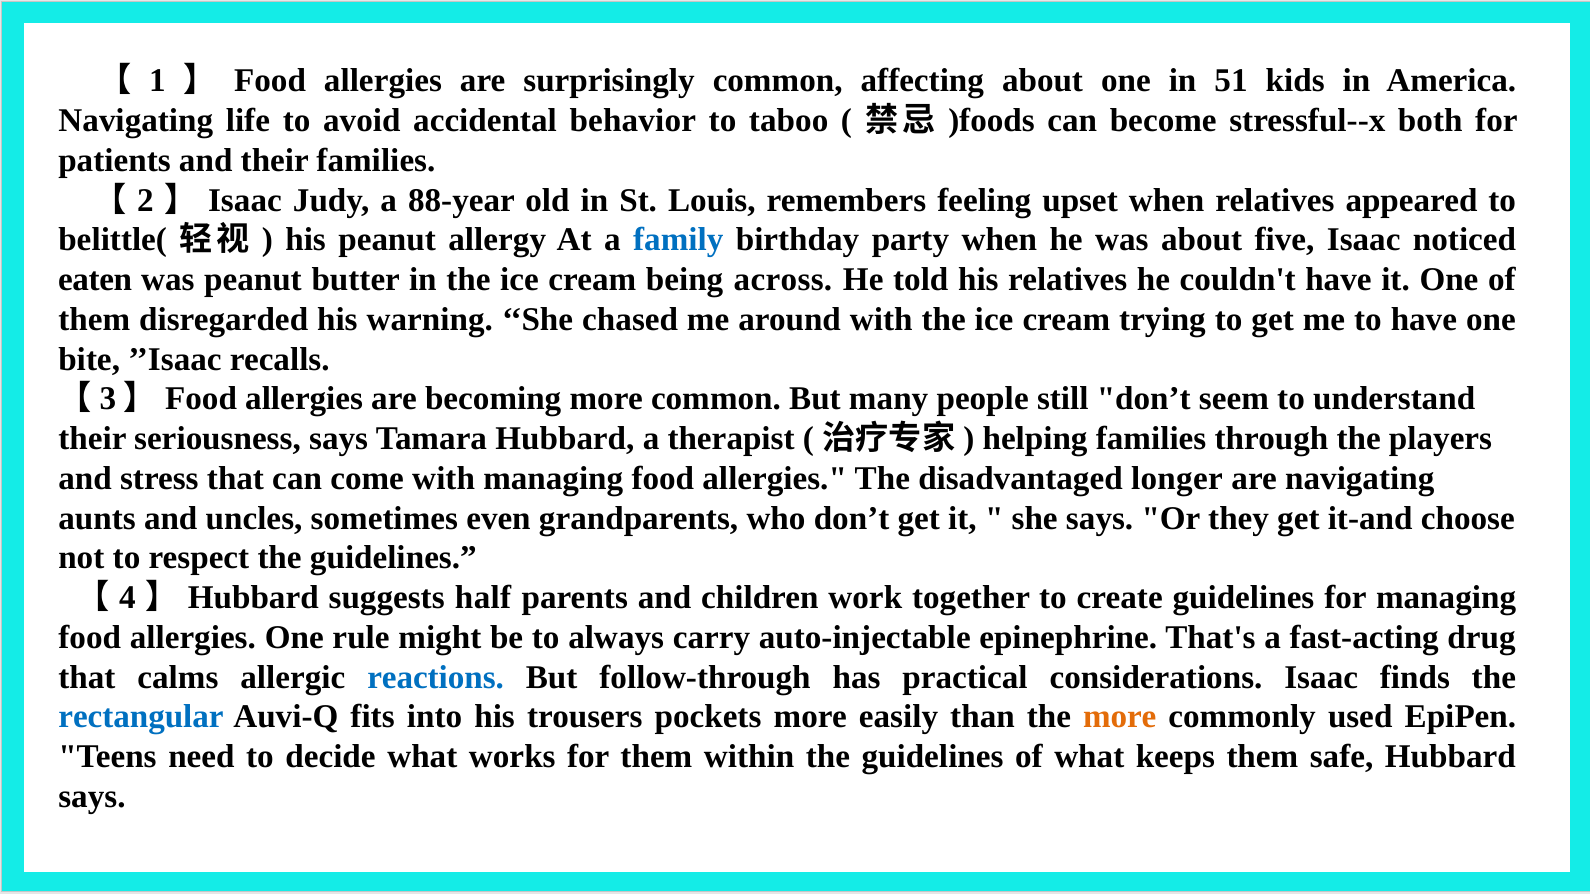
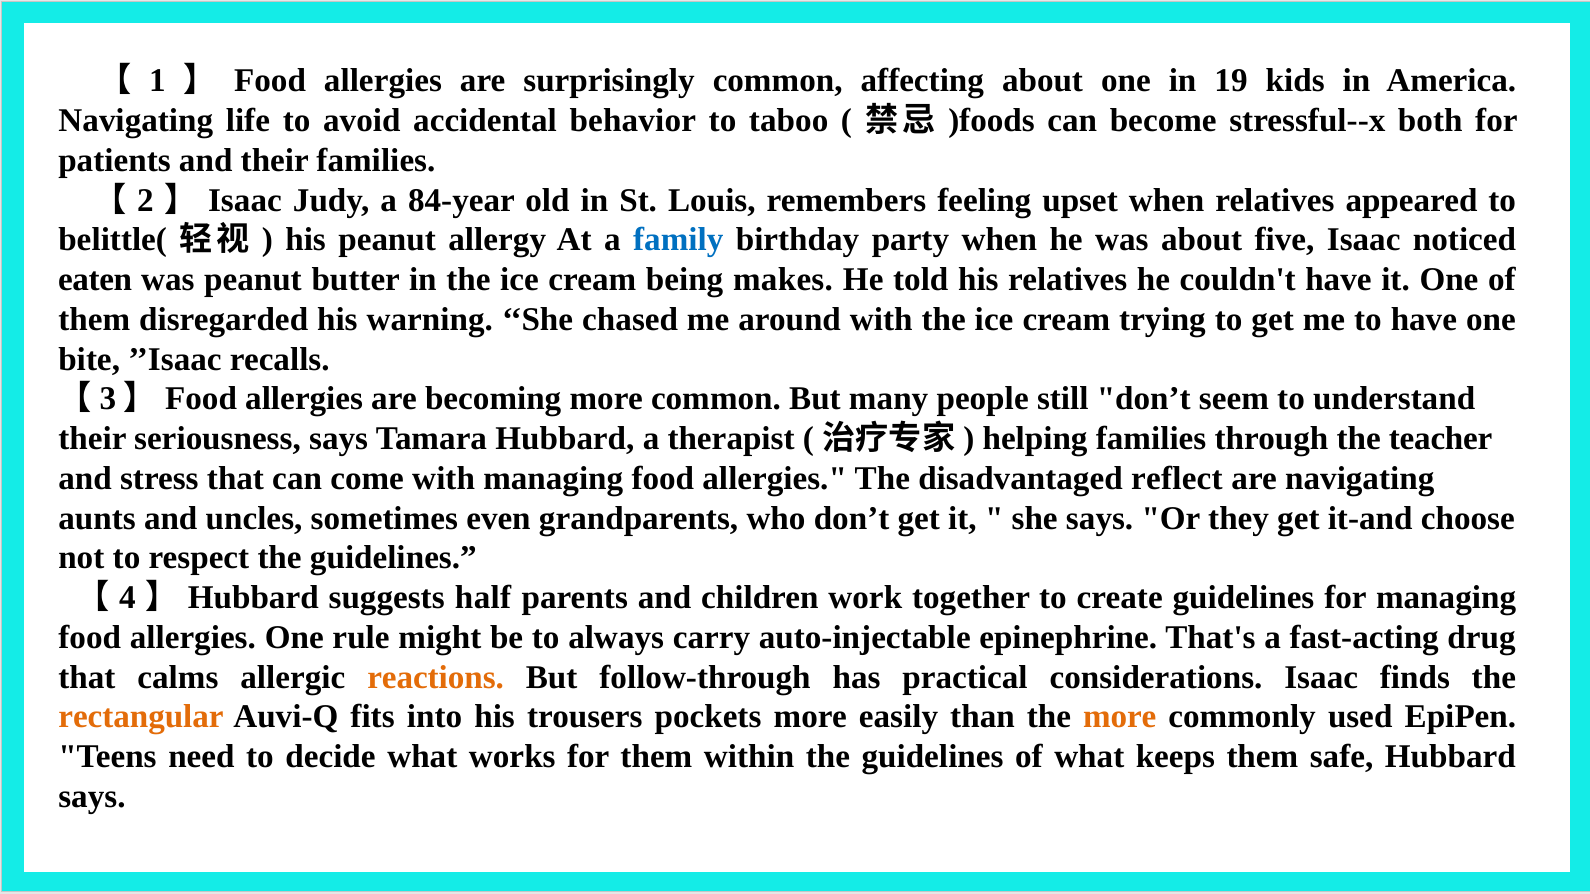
51: 51 -> 19
88-year: 88-year -> 84-year
across: across -> makes
players: players -> teacher
longer: longer -> reflect
reactions colour: blue -> orange
rectangular colour: blue -> orange
